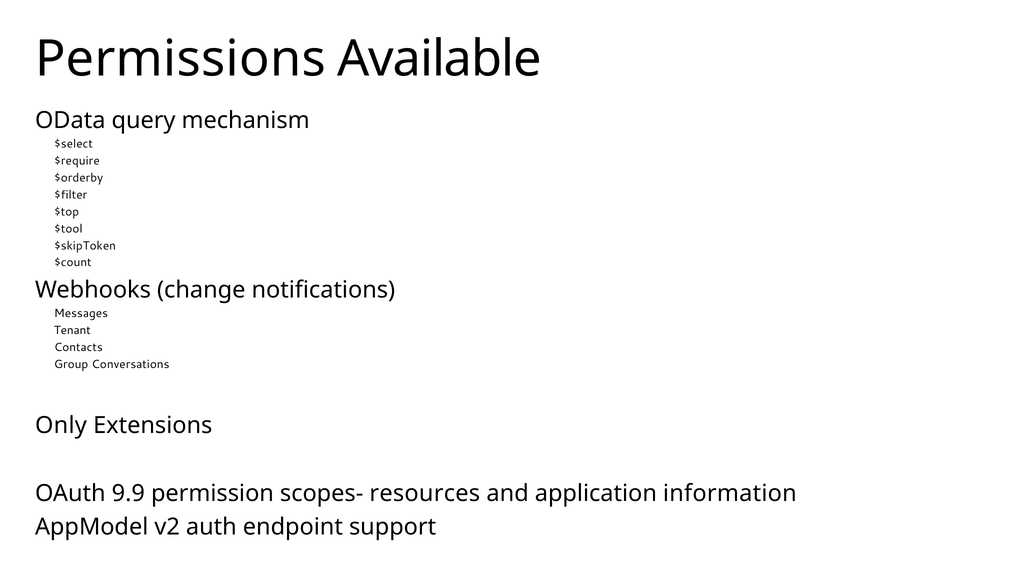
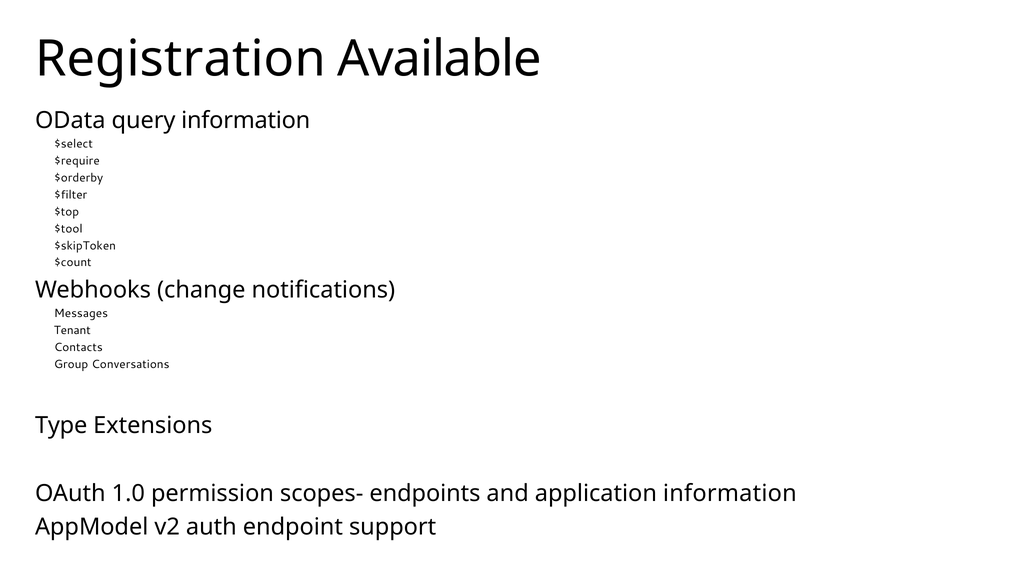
Permissions: Permissions -> Registration
query mechanism: mechanism -> information
Only: Only -> Type
9.9: 9.9 -> 1.0
resources: resources -> endpoints
